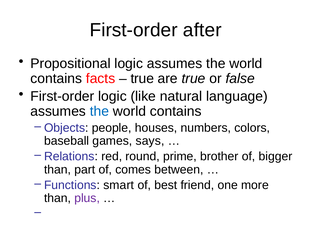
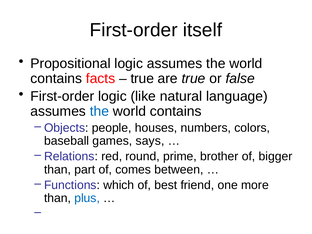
after: after -> itself
smart: smart -> which
plus colour: purple -> blue
